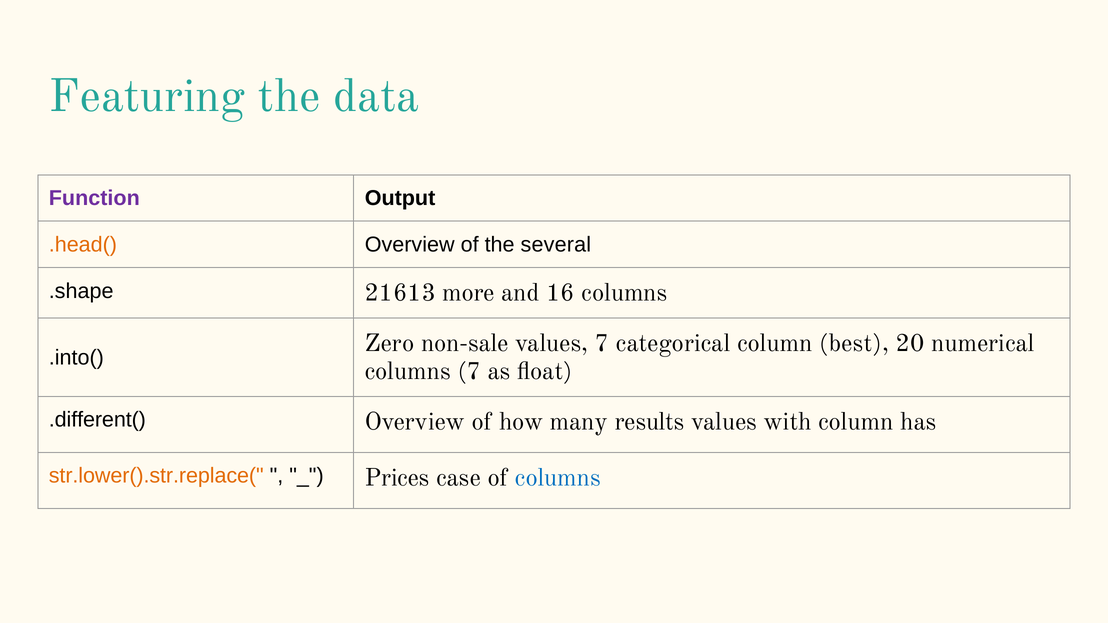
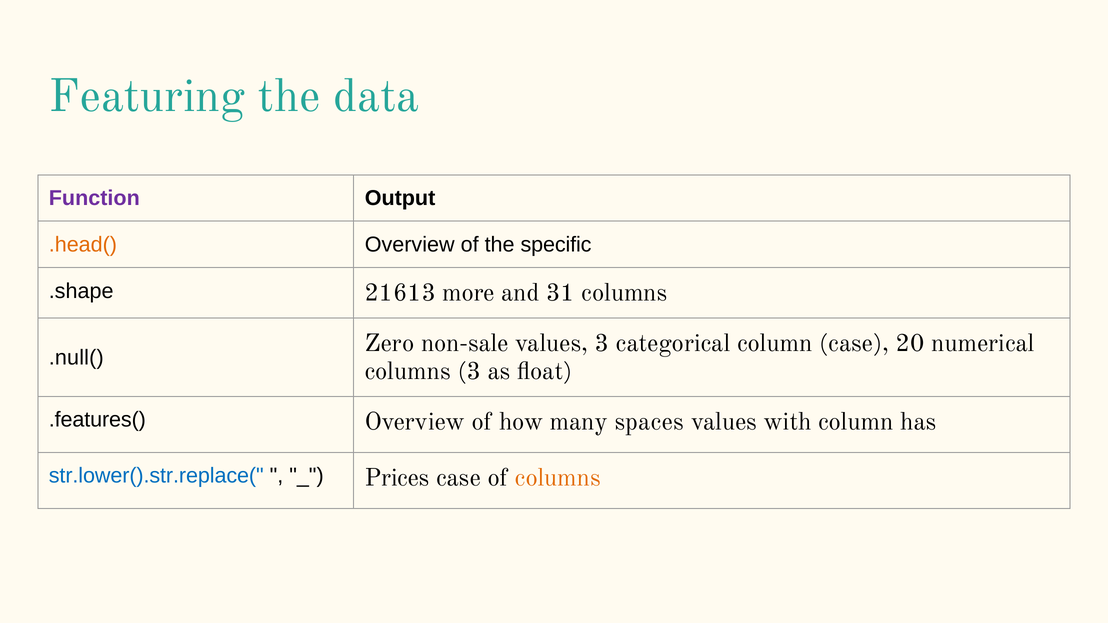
several: several -> specific
16: 16 -> 31
values 7: 7 -> 3
column best: best -> case
.into(: .into( -> .null(
columns 7: 7 -> 3
.different(: .different( -> .features(
results: results -> spaces
str.lower().str.replace( colour: orange -> blue
columns at (558, 478) colour: blue -> orange
